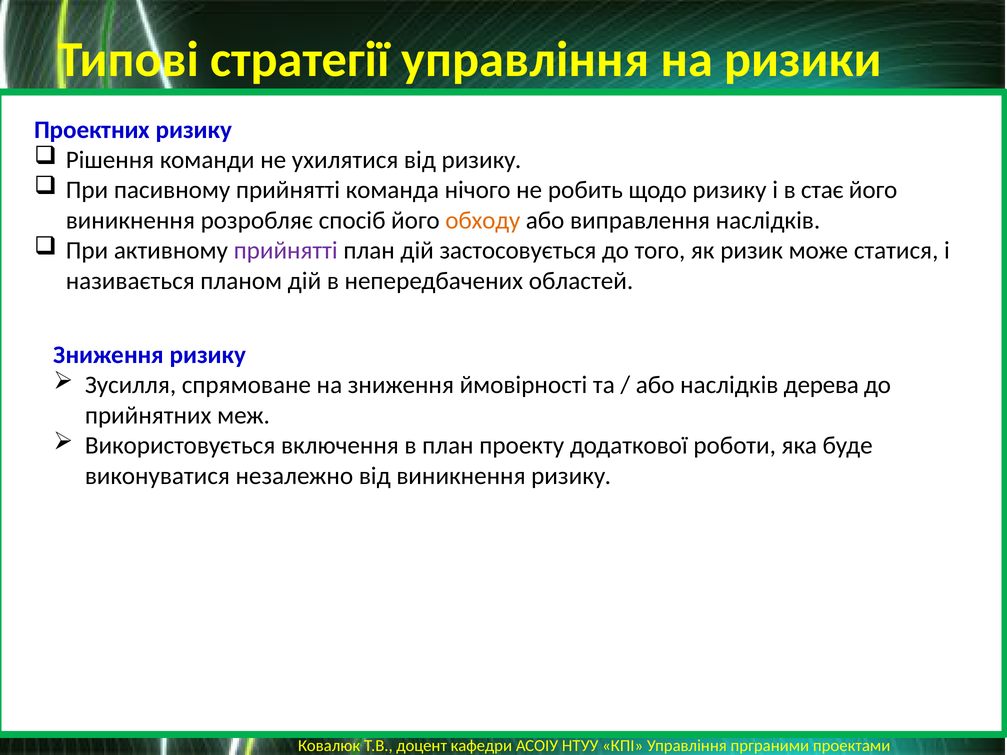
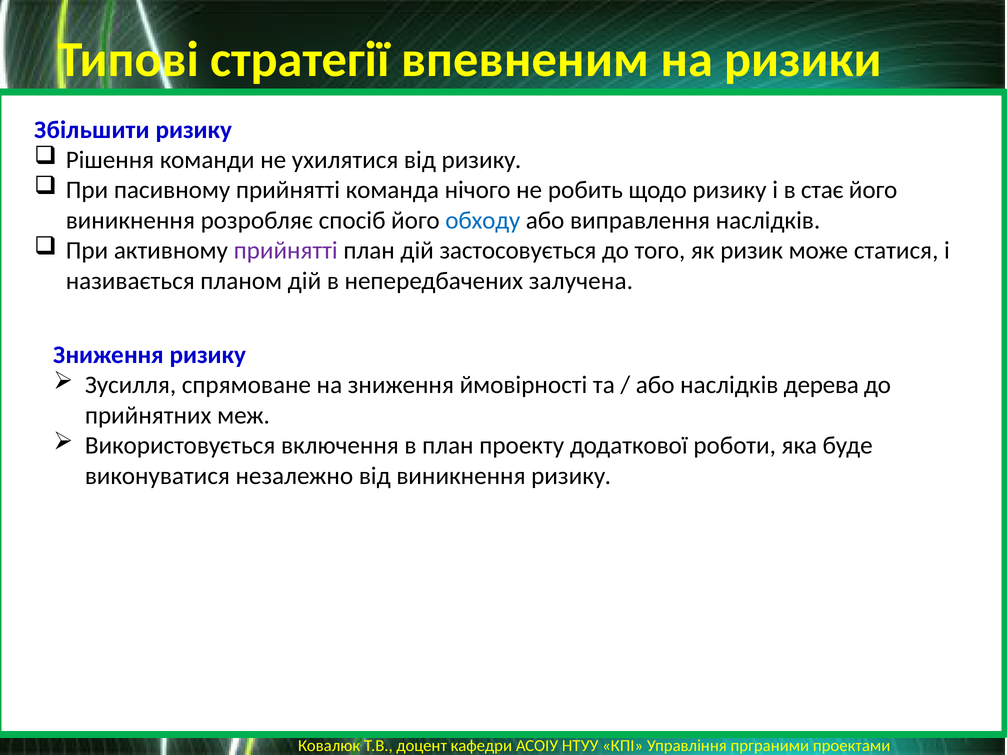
стратегії управління: управління -> впевненим
Проектних: Проектних -> Збільшити
обходу colour: orange -> blue
областей: областей -> залучена
